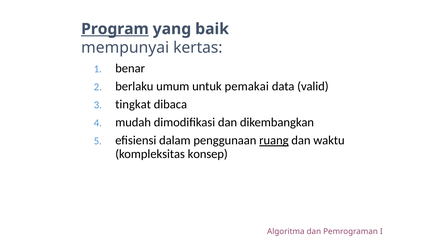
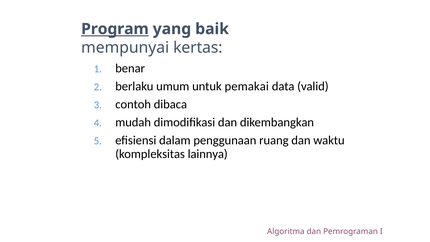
tingkat: tingkat -> contoh
ruang underline: present -> none
konsep: konsep -> lainnya
